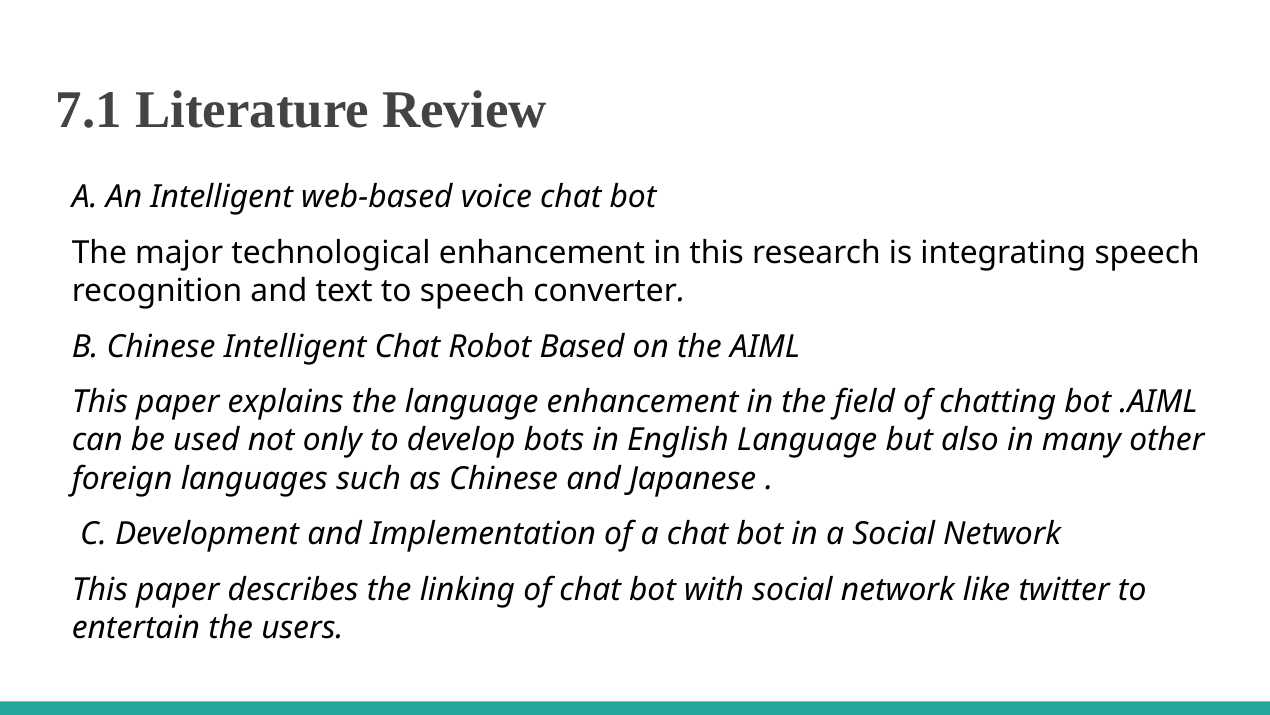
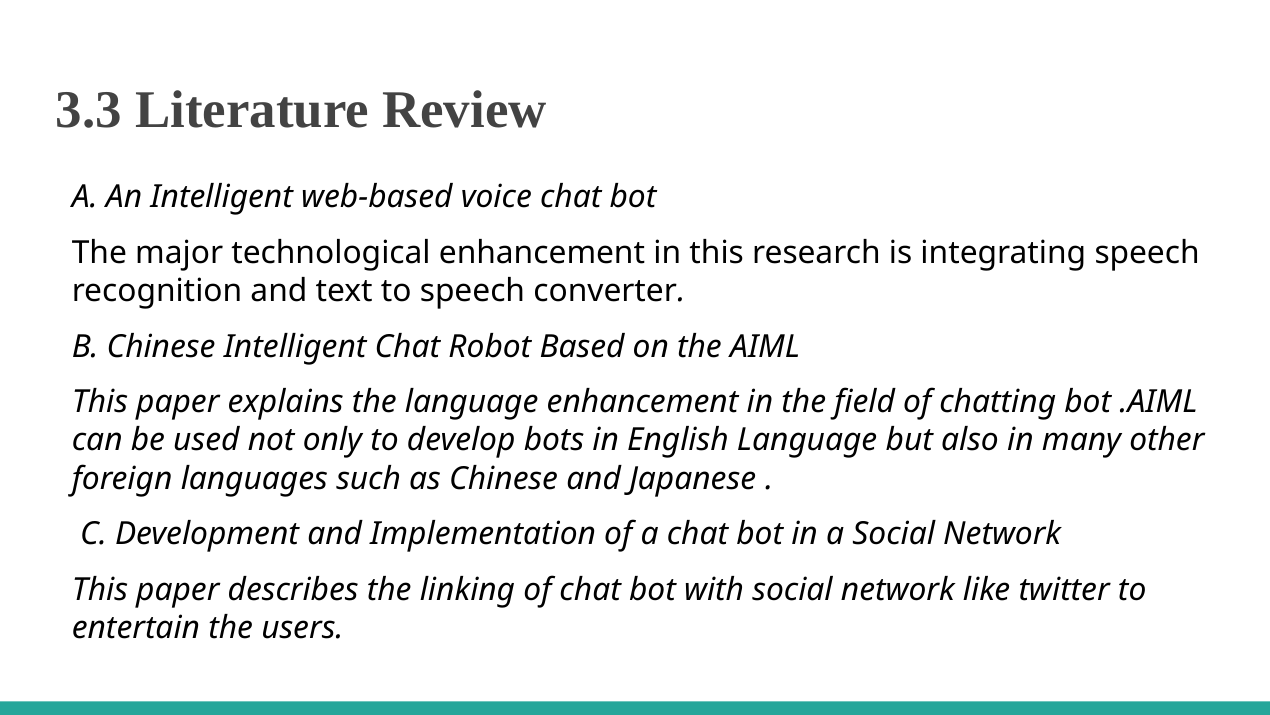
7.1: 7.1 -> 3.3
